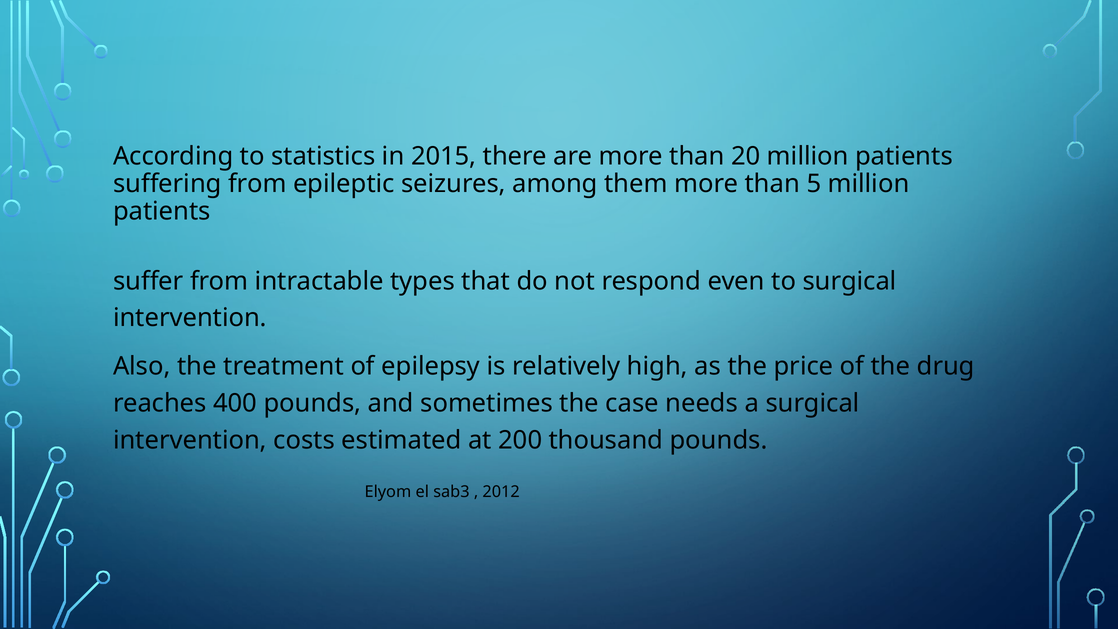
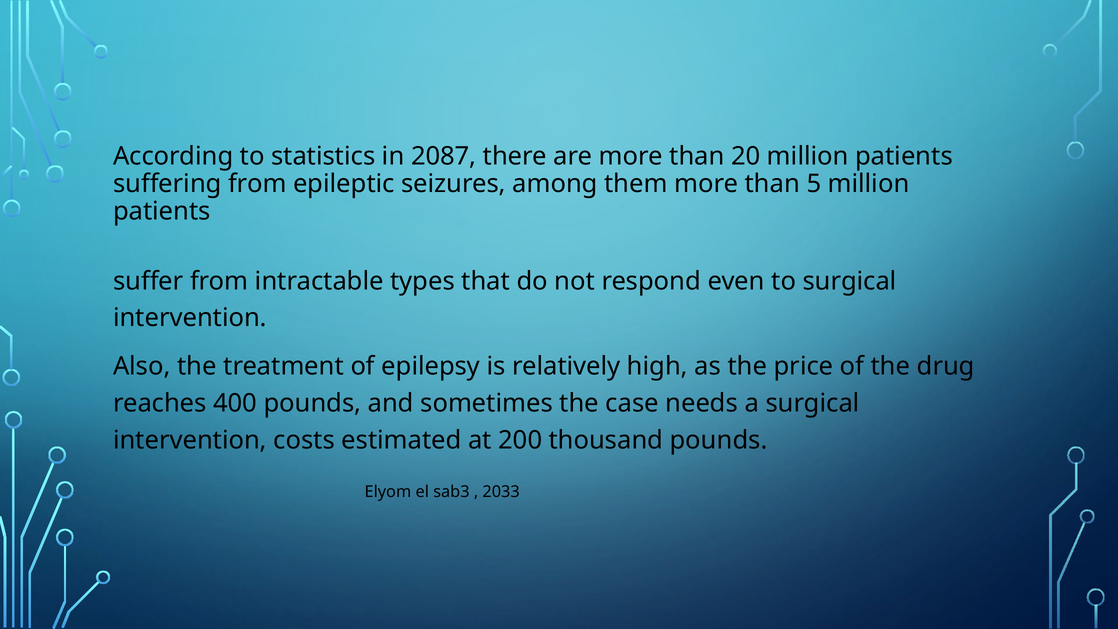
2015: 2015 -> 2087
2012: 2012 -> 2033
